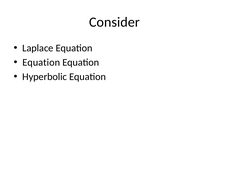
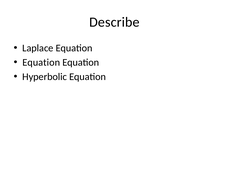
Consider: Consider -> Describe
